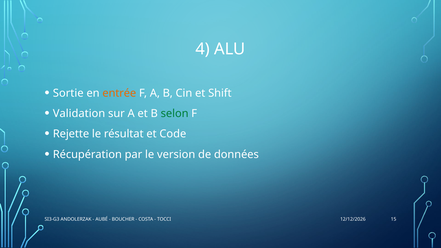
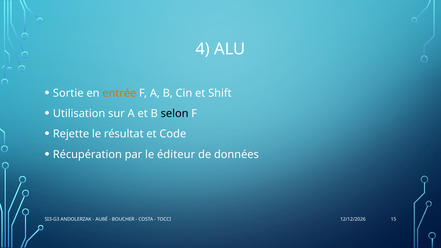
Validation: Validation -> Utilisation
selon colour: green -> black
version: version -> éditeur
